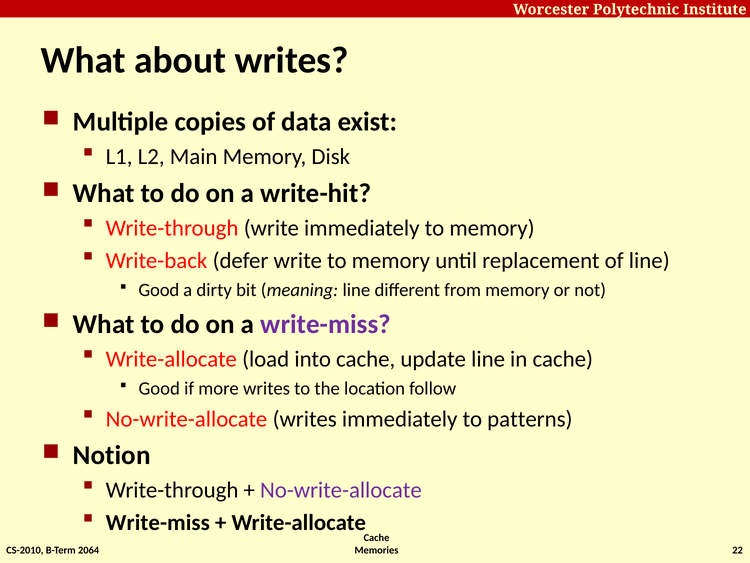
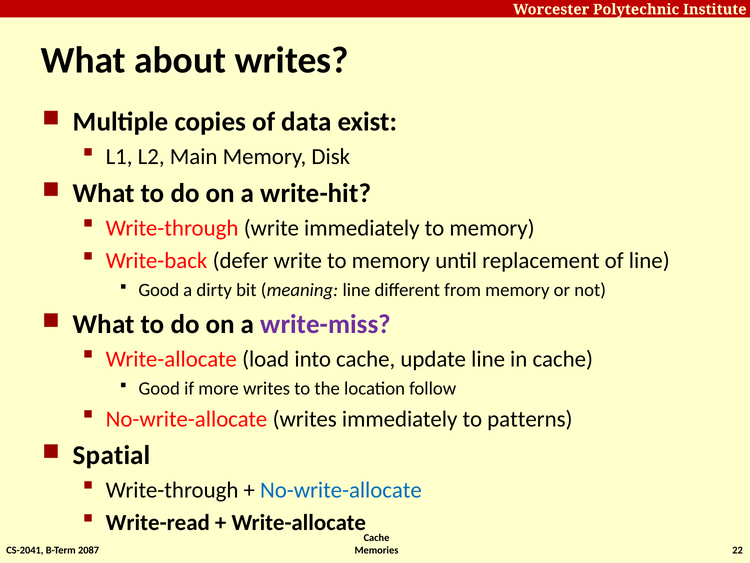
Notion: Notion -> Spatial
No-write-allocate at (341, 490) colour: purple -> blue
Write-miss at (158, 522): Write-miss -> Write-read
CS-2010: CS-2010 -> CS-2041
2064: 2064 -> 2087
